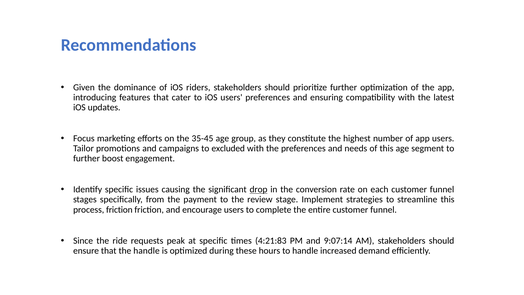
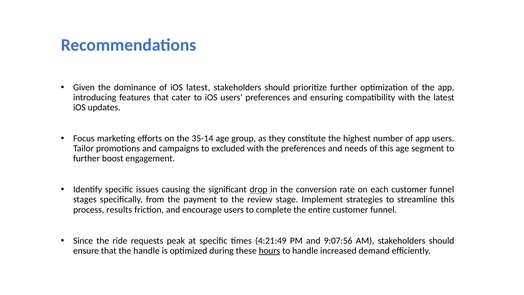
iOS riders: riders -> latest
35-45: 35-45 -> 35-14
process friction: friction -> results
4:21:83: 4:21:83 -> 4:21:49
9:07:14: 9:07:14 -> 9:07:56
hours underline: none -> present
